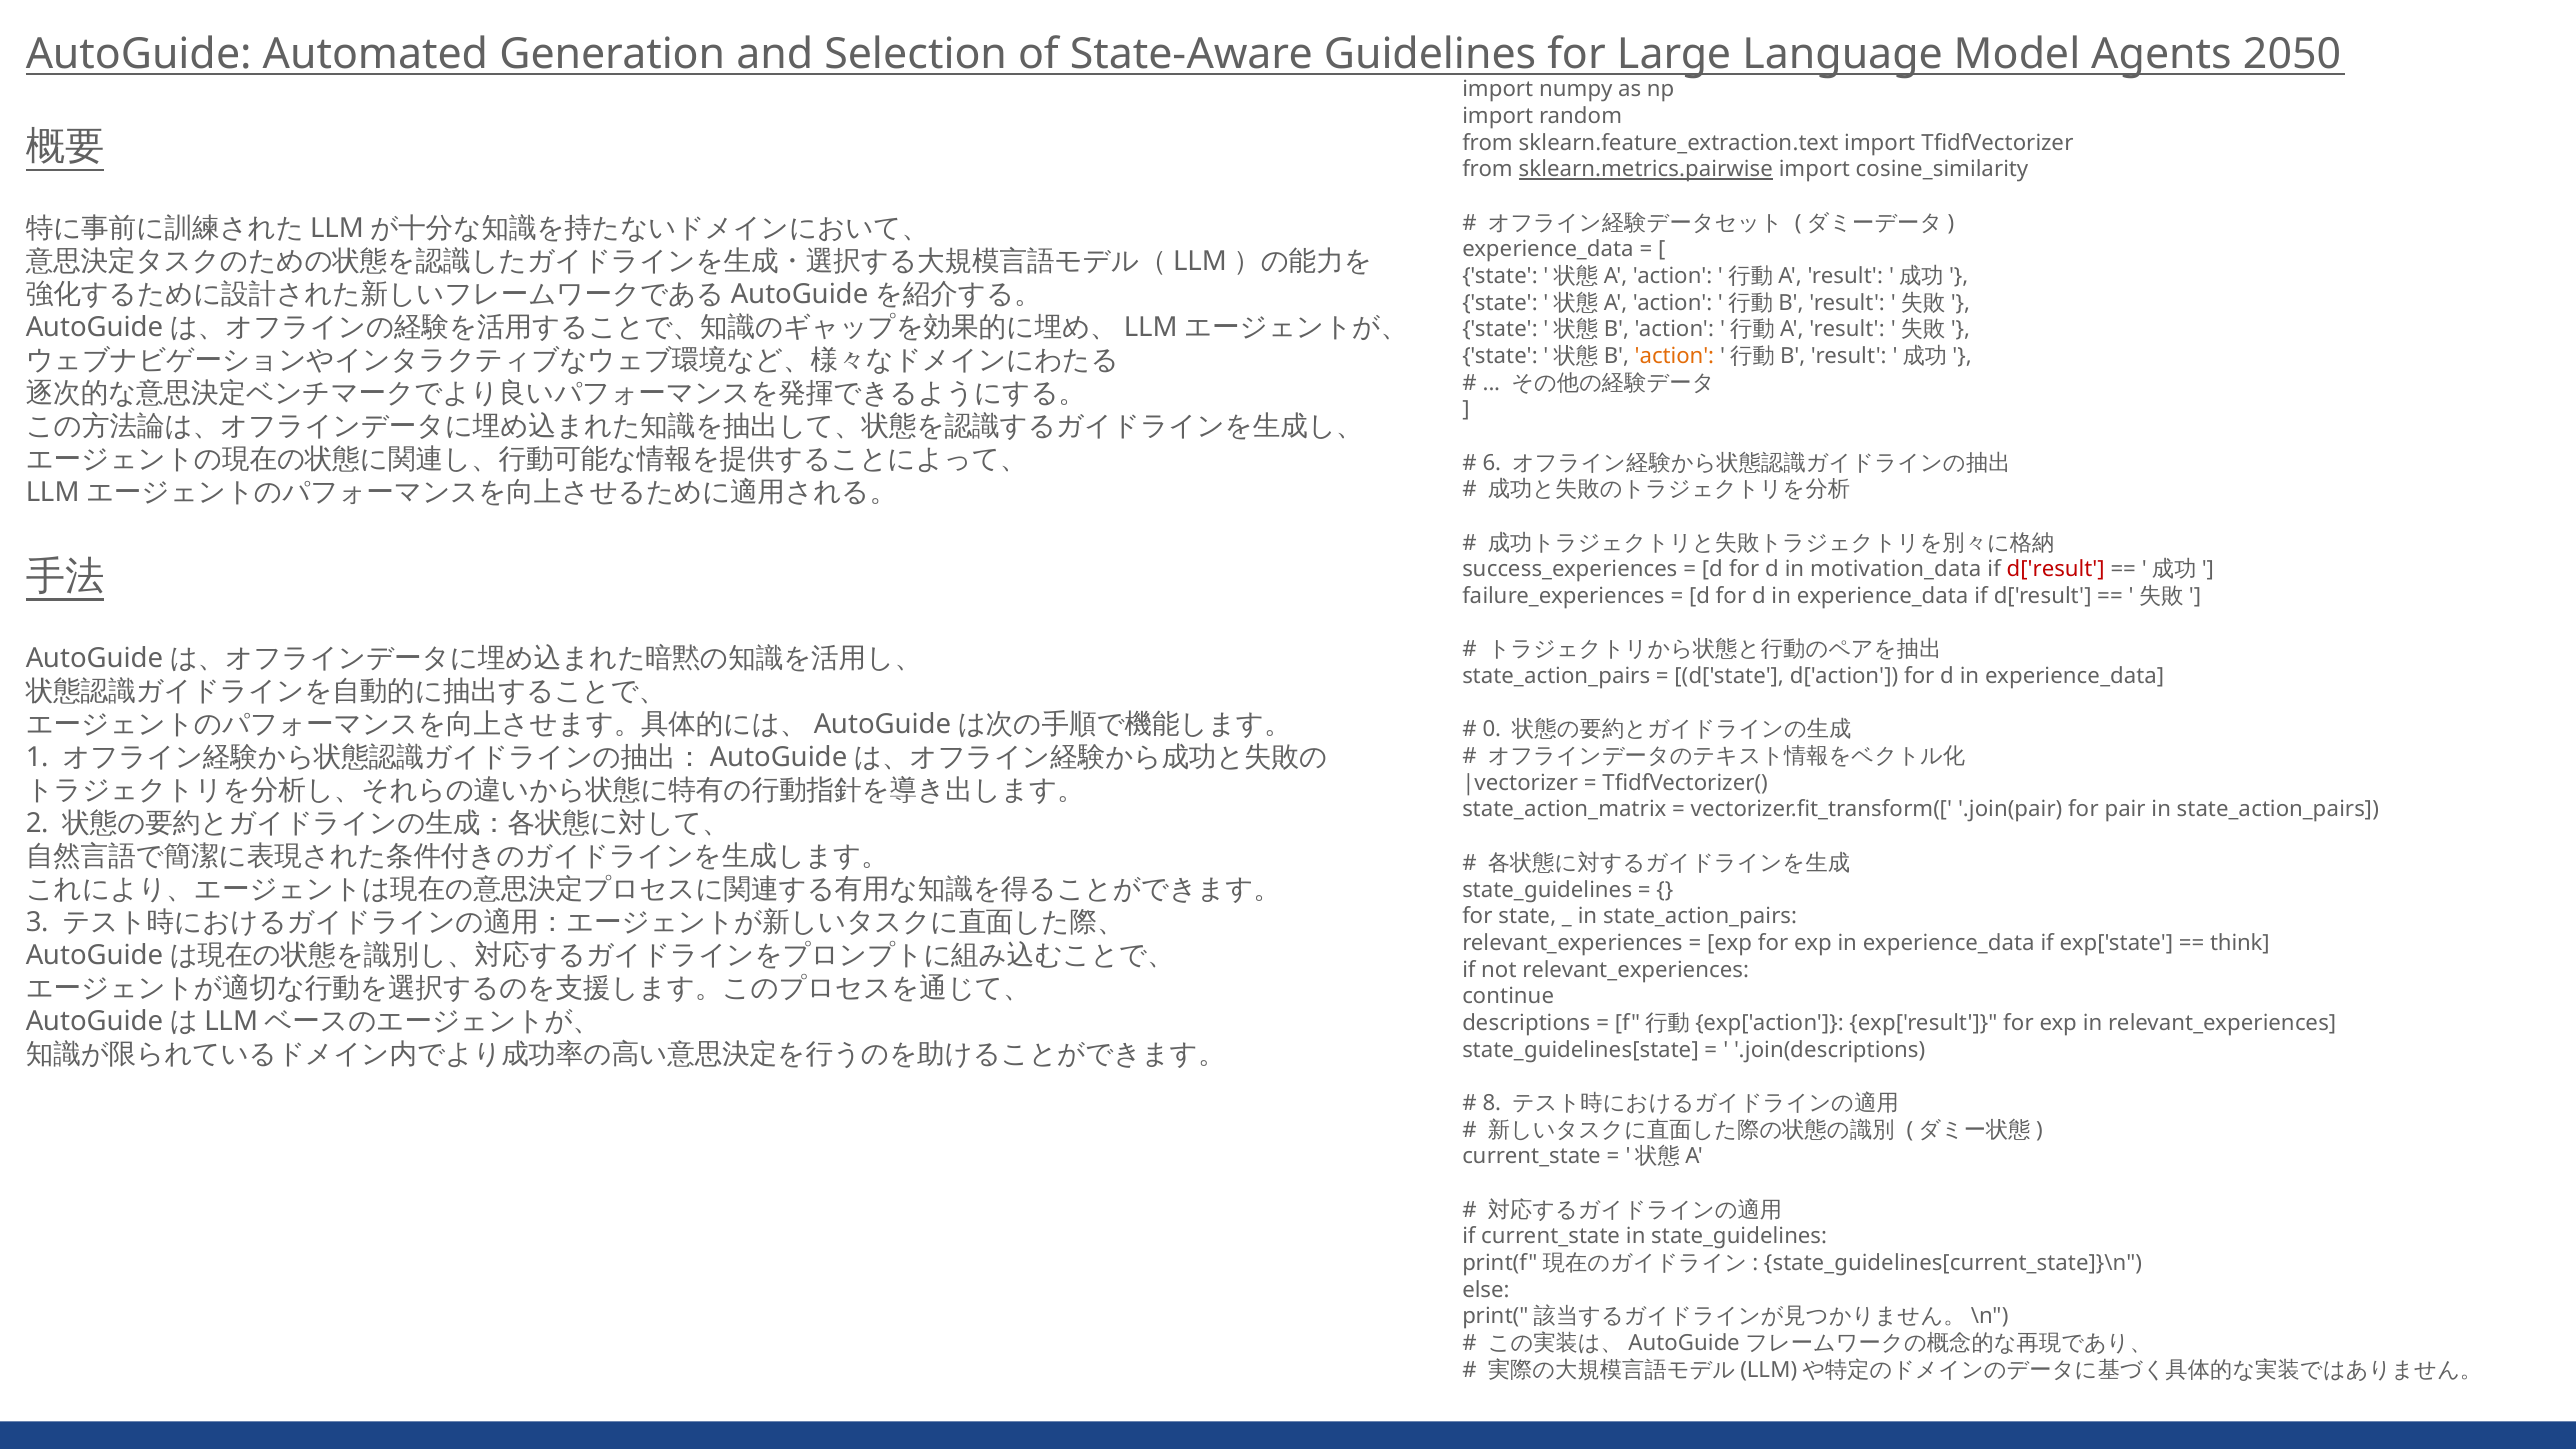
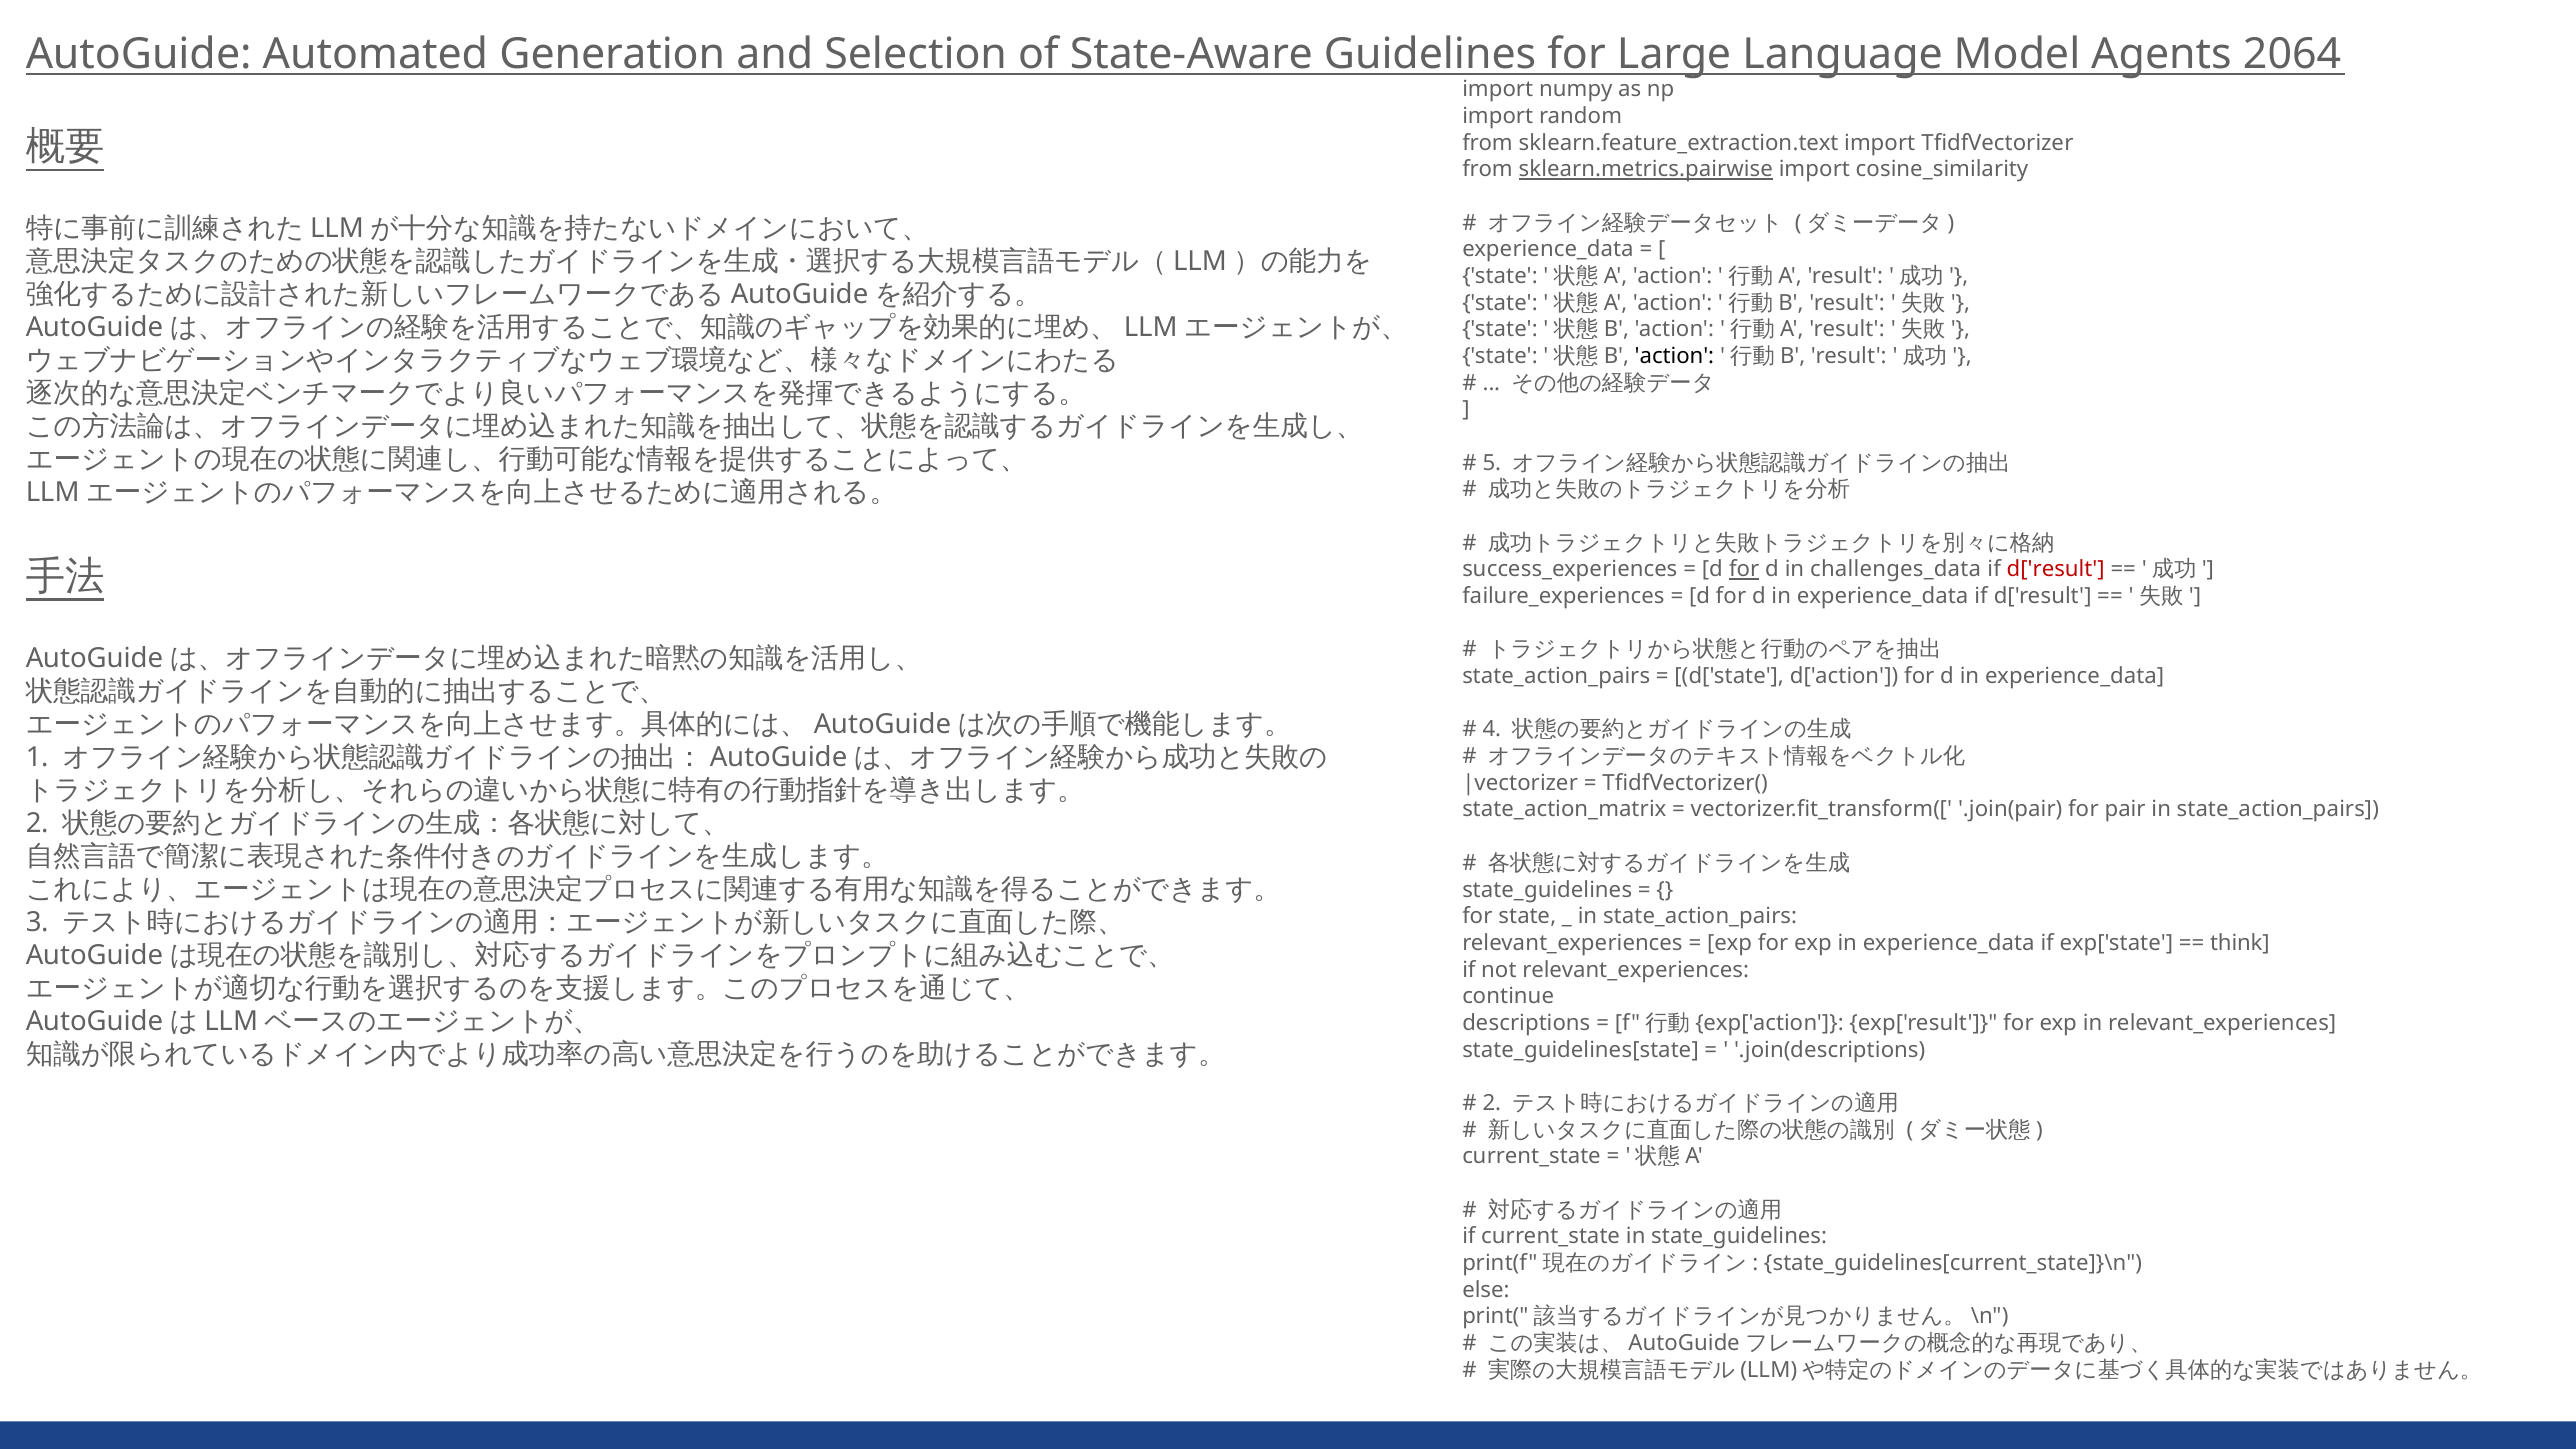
2050: 2050 -> 2064
action at (1674, 356) colour: orange -> black
6: 6 -> 5
for at (1744, 570) underline: none -> present
motivation_data: motivation_data -> challenges_data
0: 0 -> 4
8 at (1492, 1103): 8 -> 2
